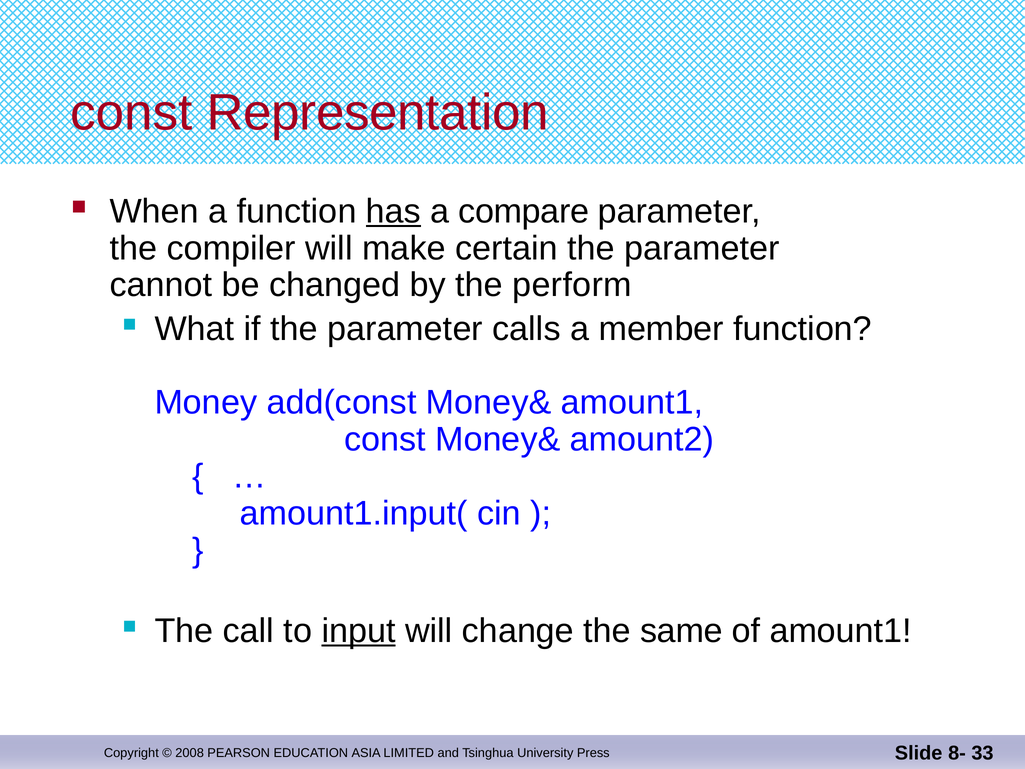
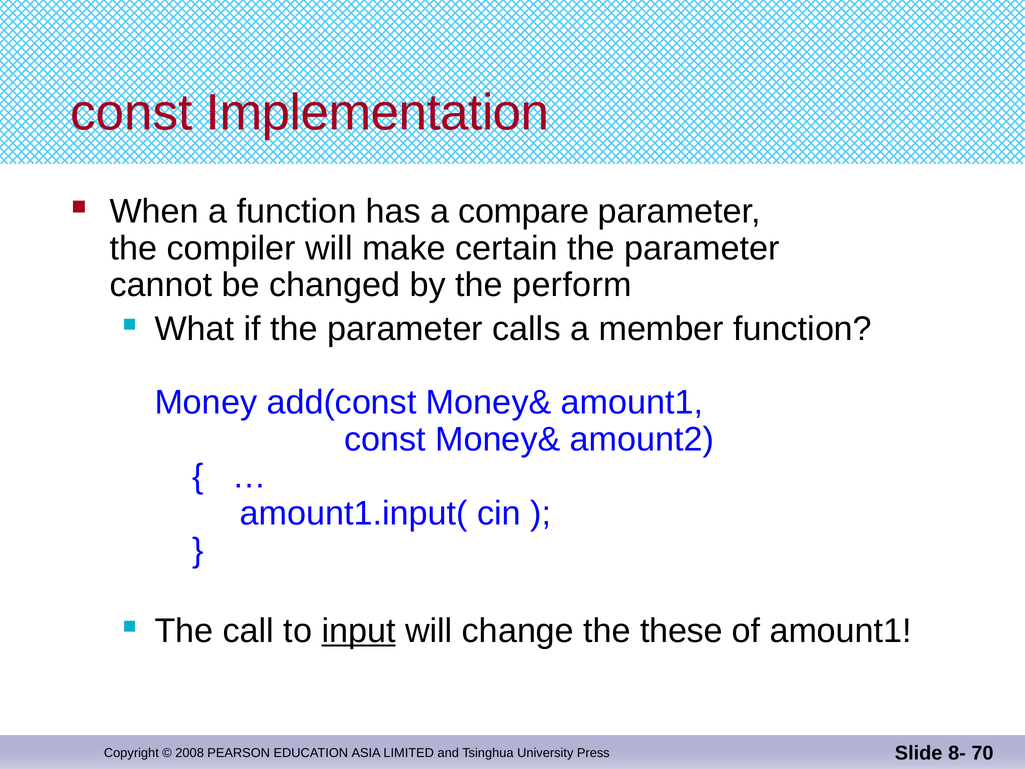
Representation: Representation -> Implementation
has underline: present -> none
same: same -> these
33: 33 -> 70
